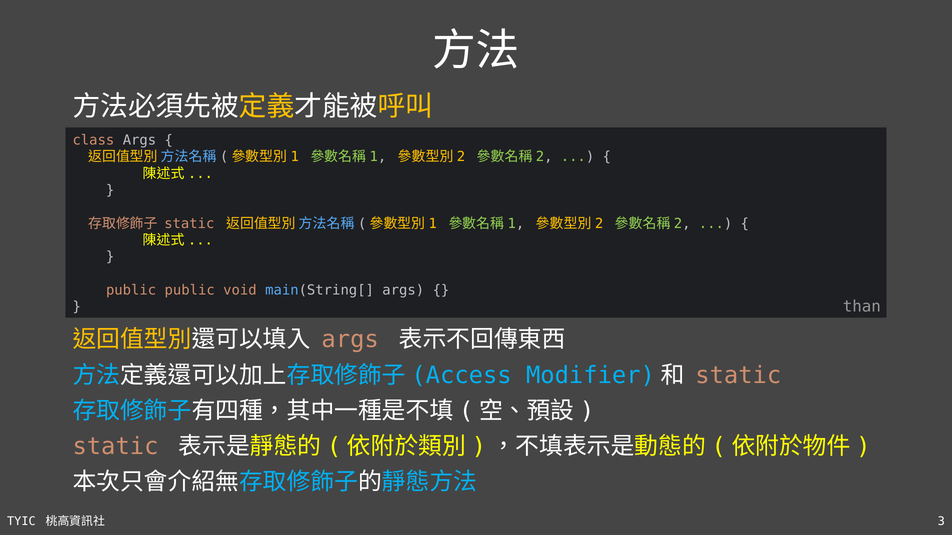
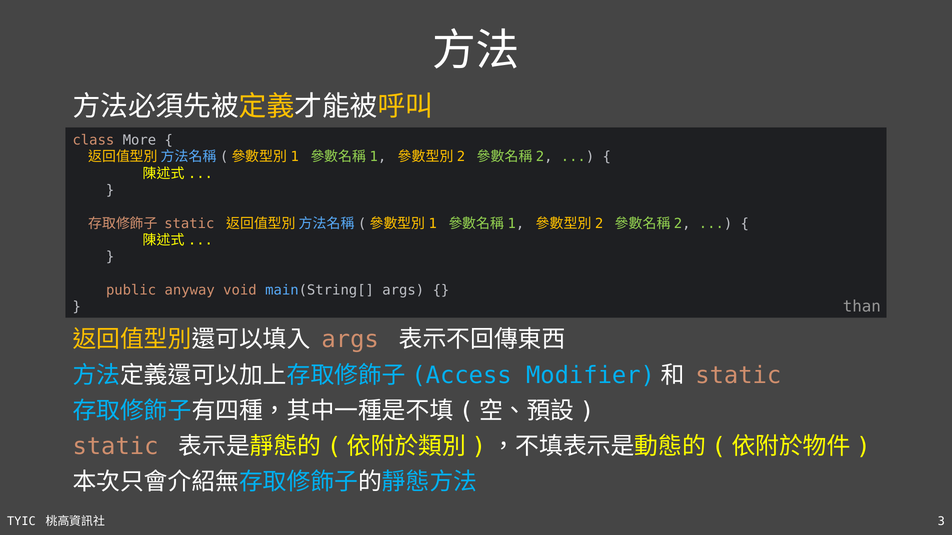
class Args: Args -> More
public public: public -> anyway
